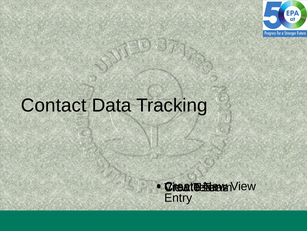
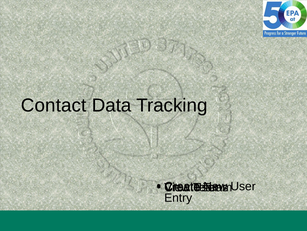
View at (243, 186): View -> User
